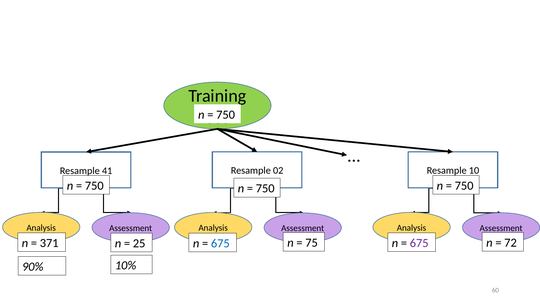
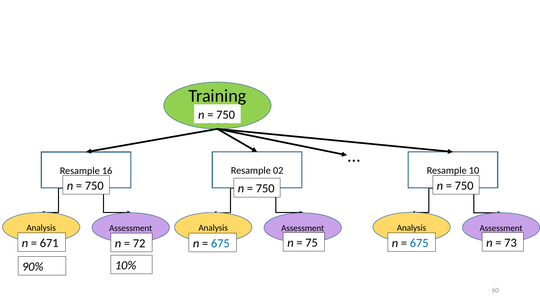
41: 41 -> 16
371: 371 -> 671
675 at (419, 243) colour: purple -> blue
25: 25 -> 72
72: 72 -> 73
